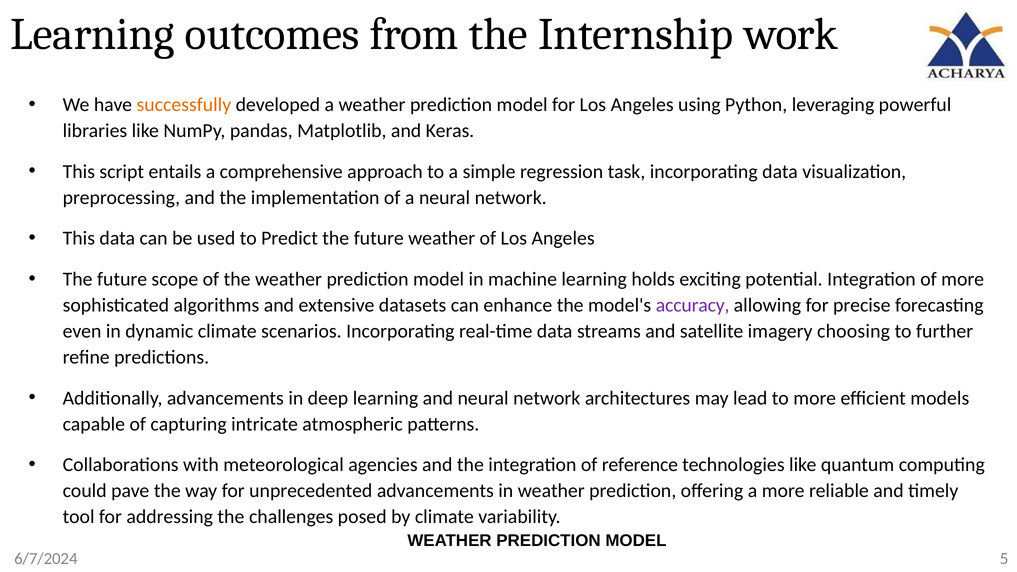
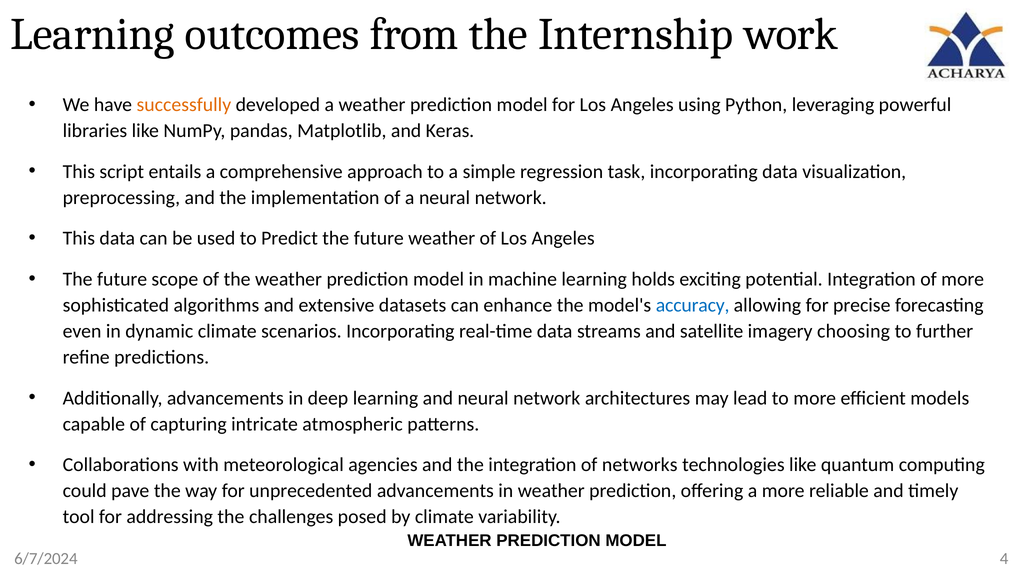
accuracy colour: purple -> blue
reference: reference -> networks
5: 5 -> 4
